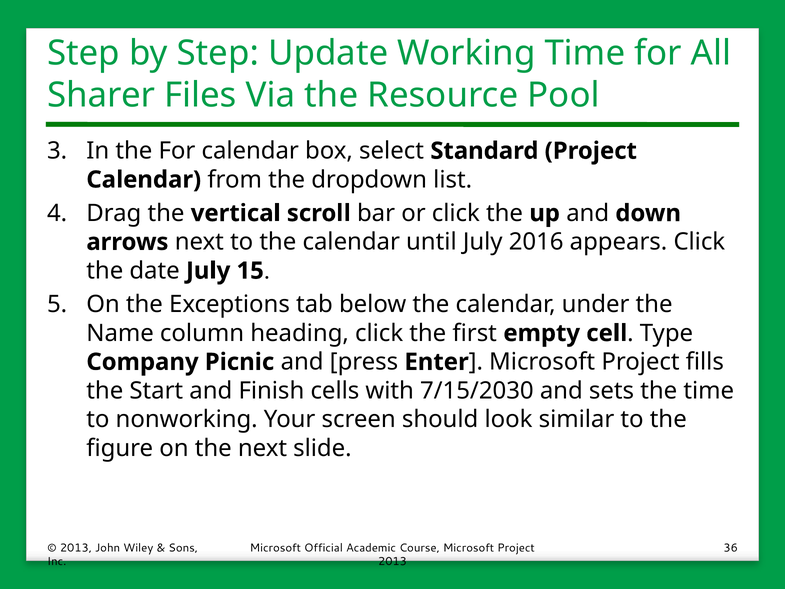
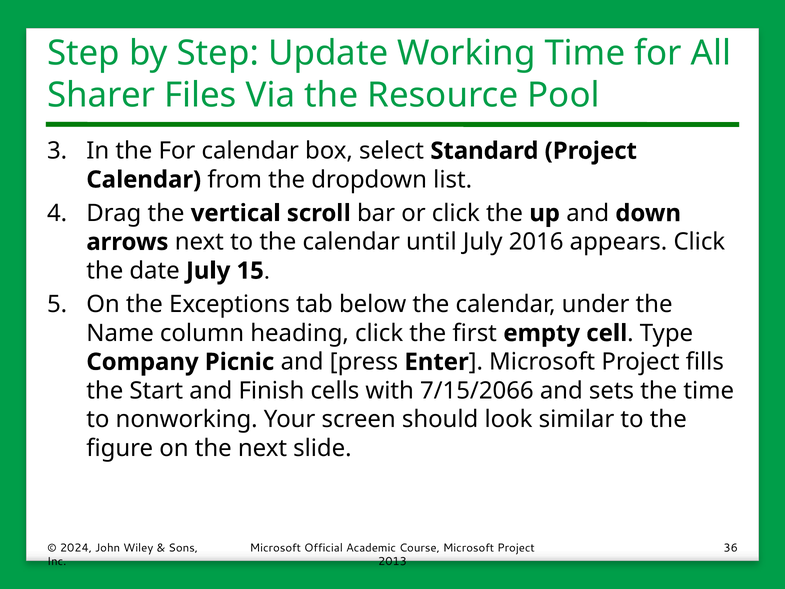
7/15/2030: 7/15/2030 -> 7/15/2066
2013 at (76, 548): 2013 -> 2024
